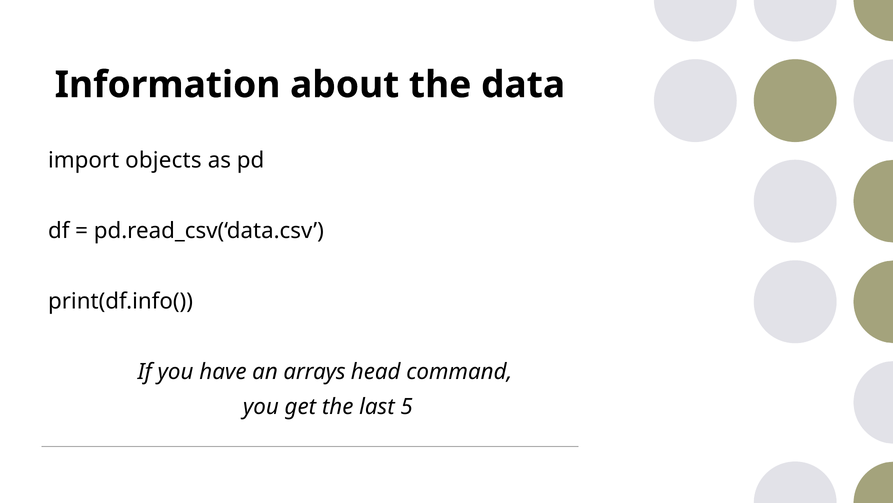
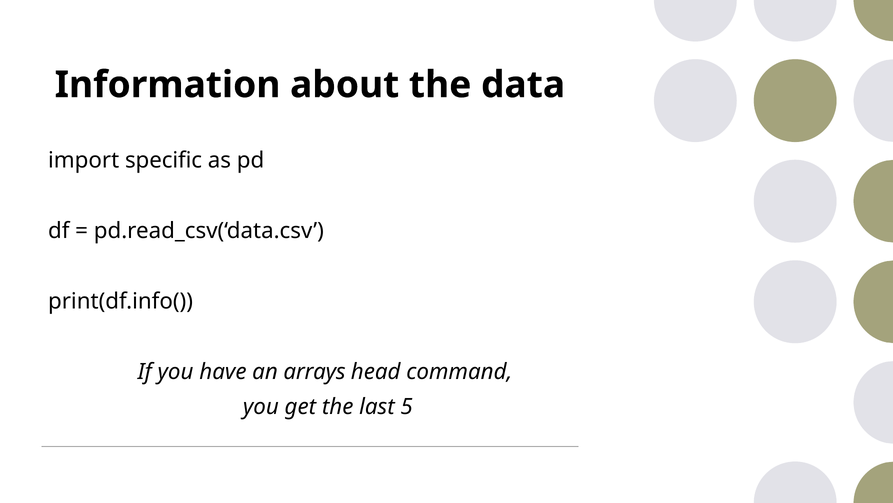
objects: objects -> specific
